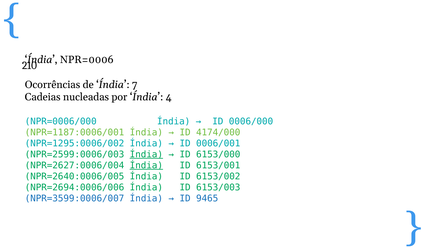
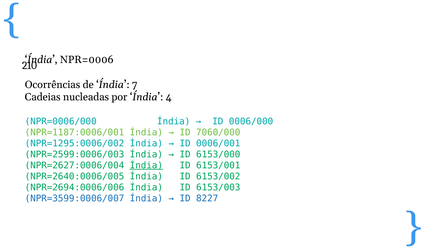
4174/000: 4174/000 -> 7060/000
Índia at (146, 154) underline: present -> none
9465: 9465 -> 8227
